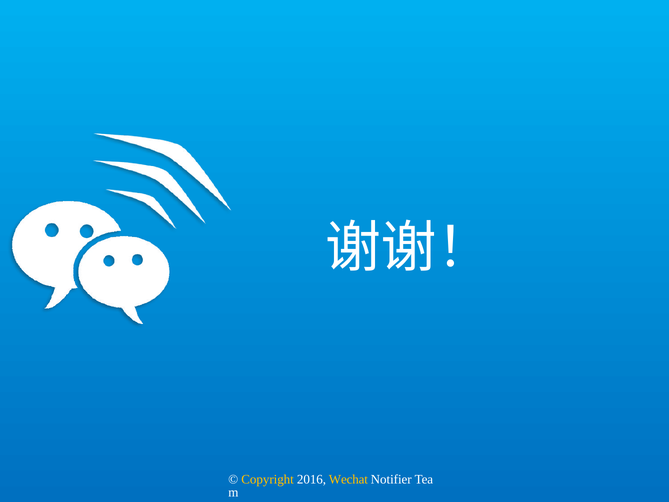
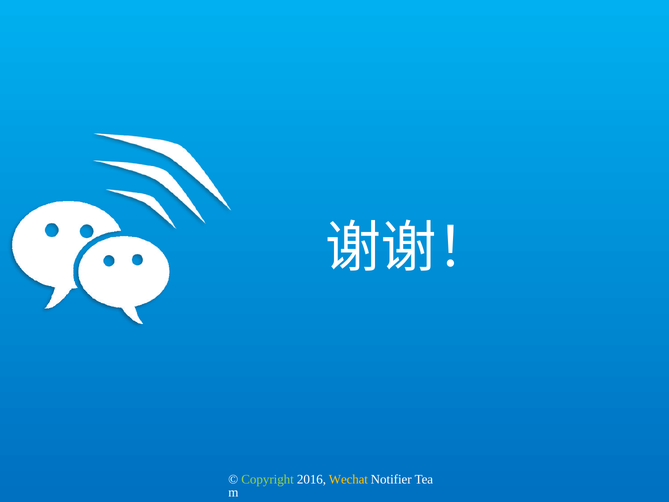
Copyright colour: yellow -> light green
